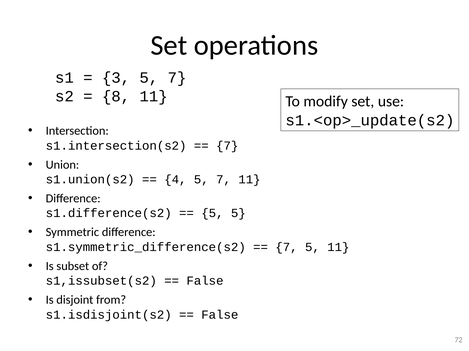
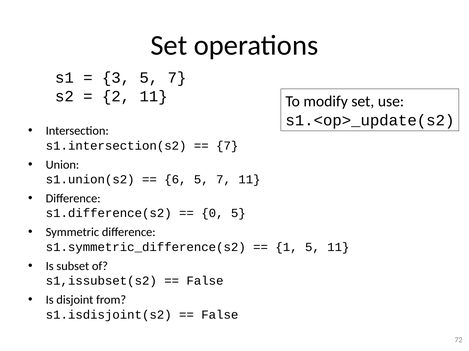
8: 8 -> 2
4: 4 -> 6
5 at (212, 214): 5 -> 0
7 at (287, 248): 7 -> 1
